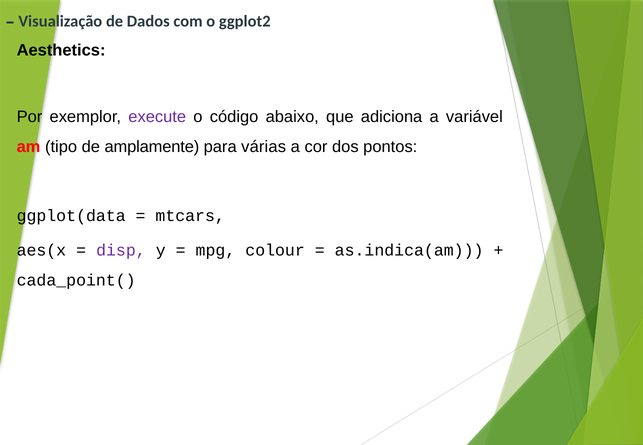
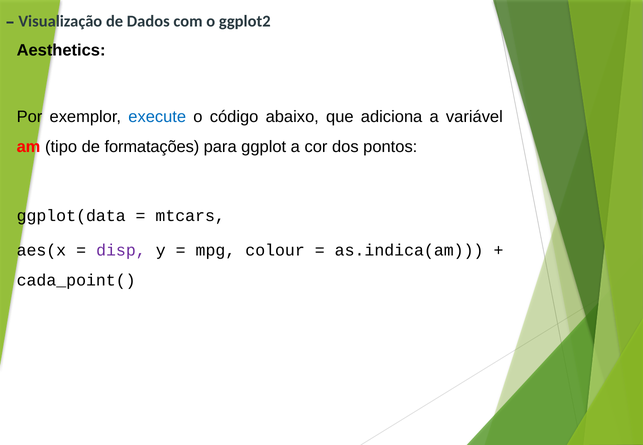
execute colour: purple -> blue
amplamente: amplamente -> formatações
várias: várias -> ggplot
